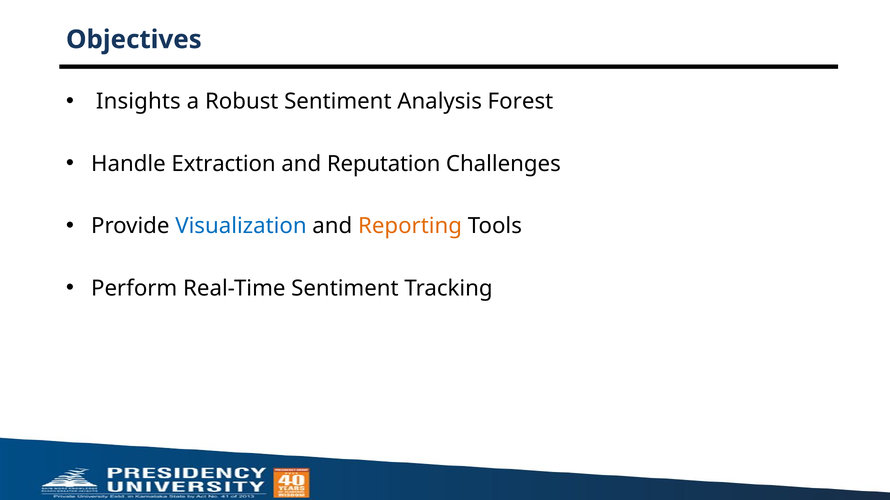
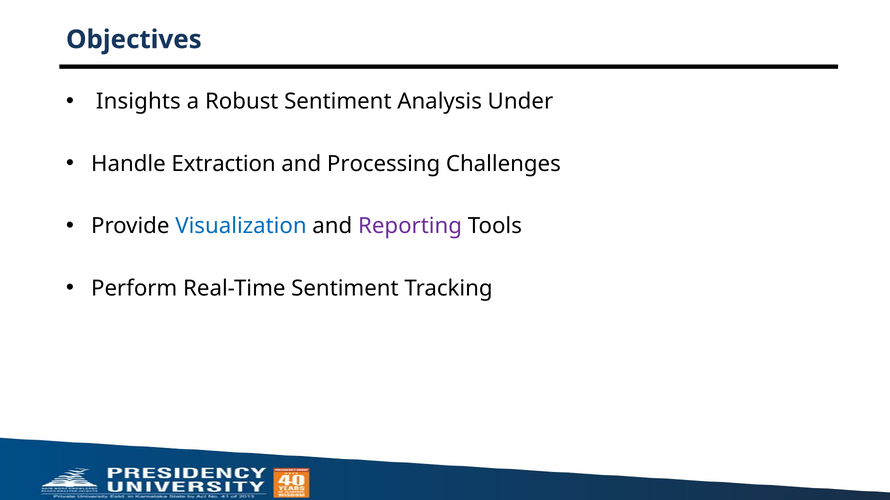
Forest: Forest -> Under
Reputation: Reputation -> Processing
Reporting colour: orange -> purple
